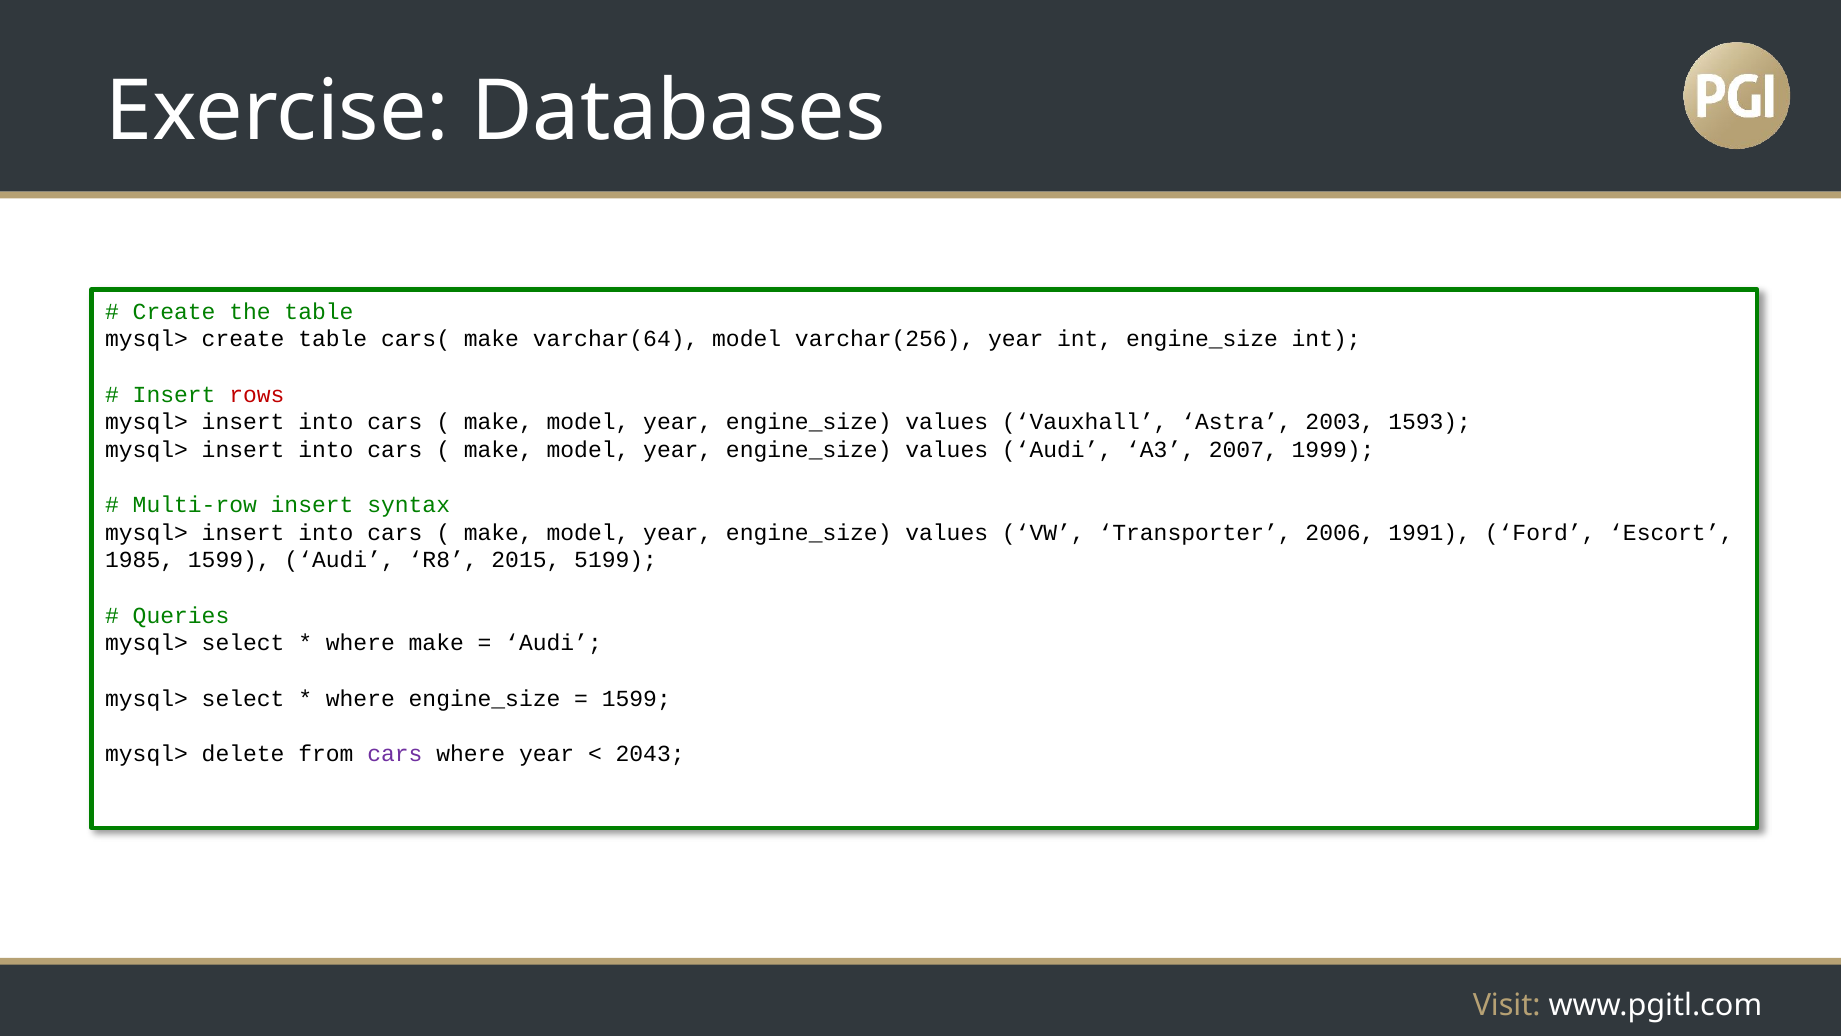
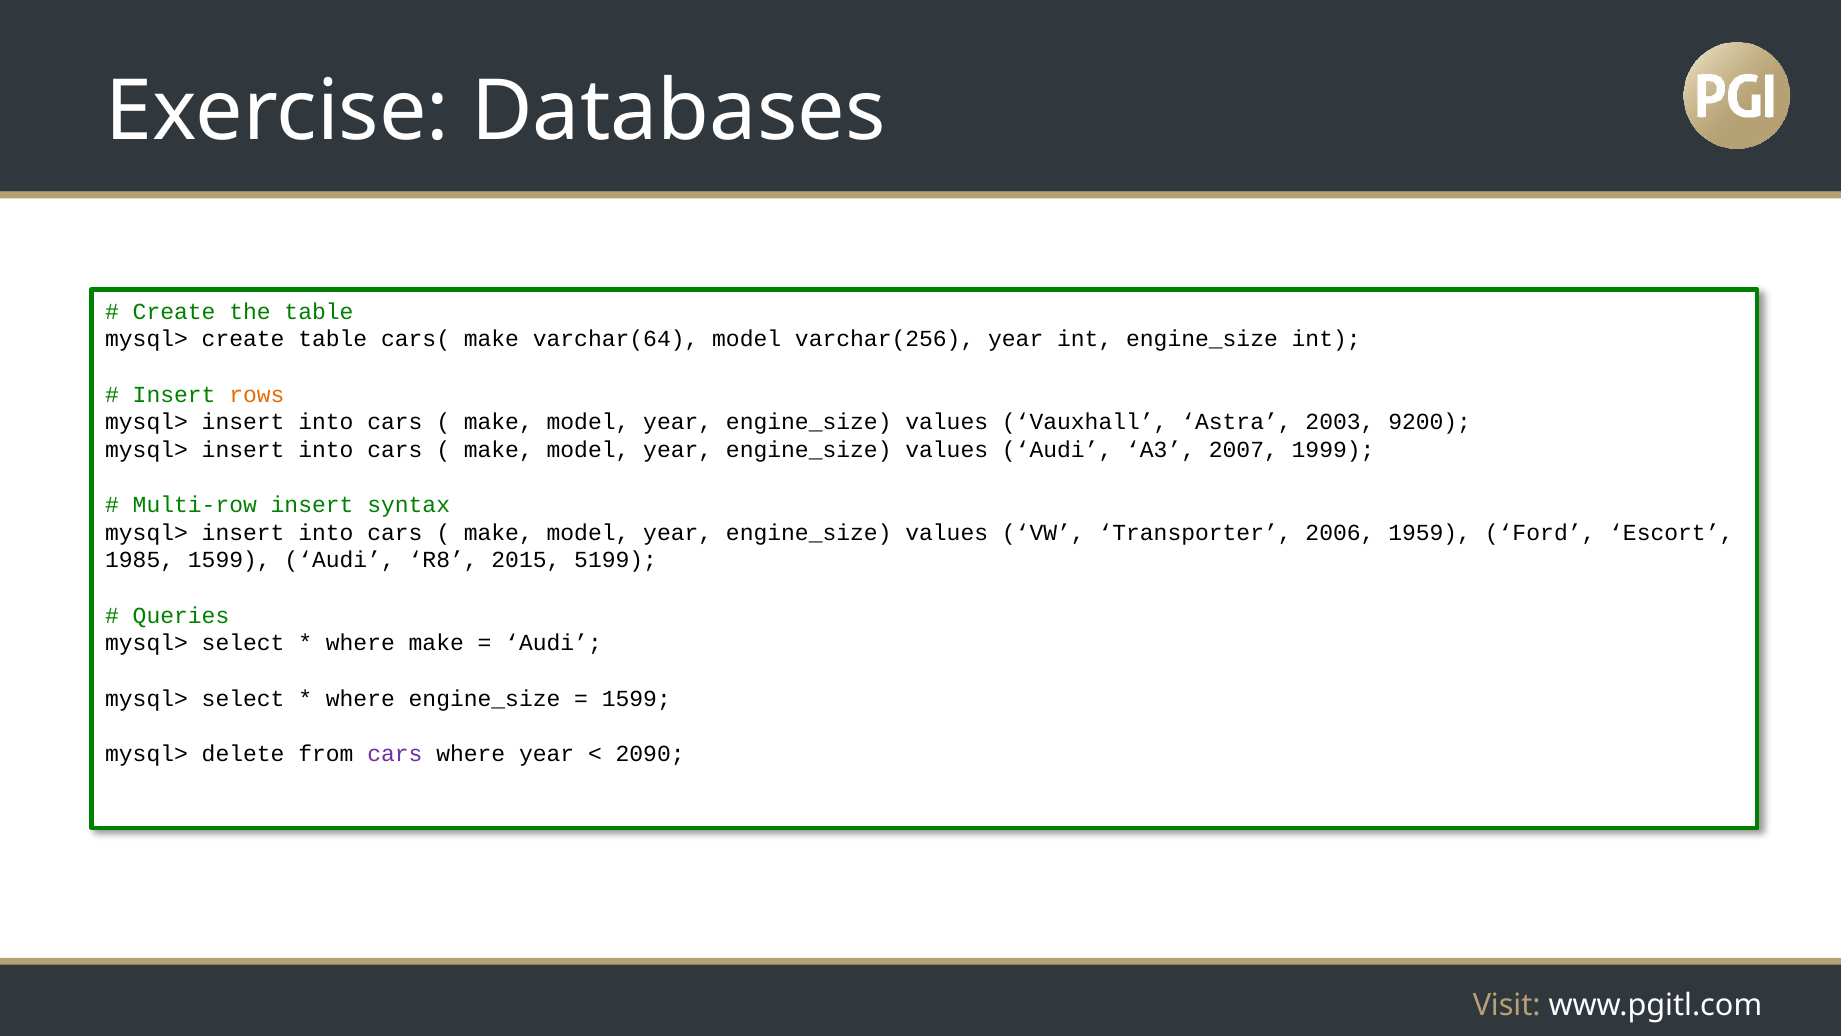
rows colour: red -> orange
1593: 1593 -> 9200
1991: 1991 -> 1959
2043: 2043 -> 2090
